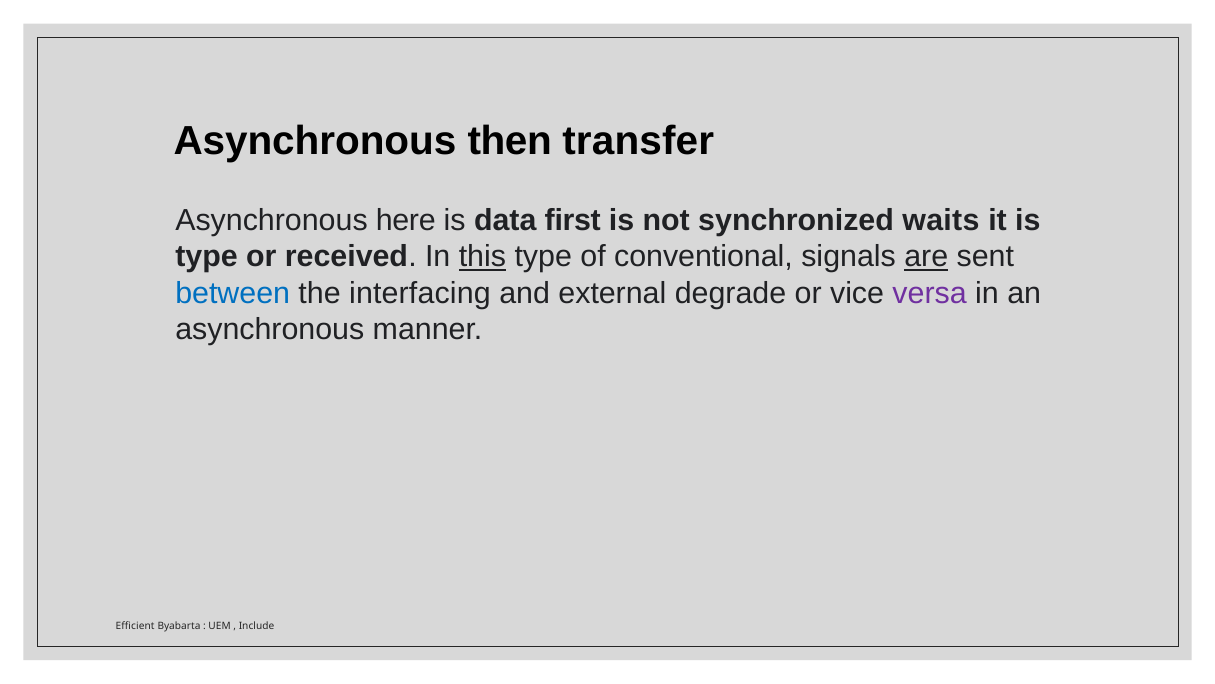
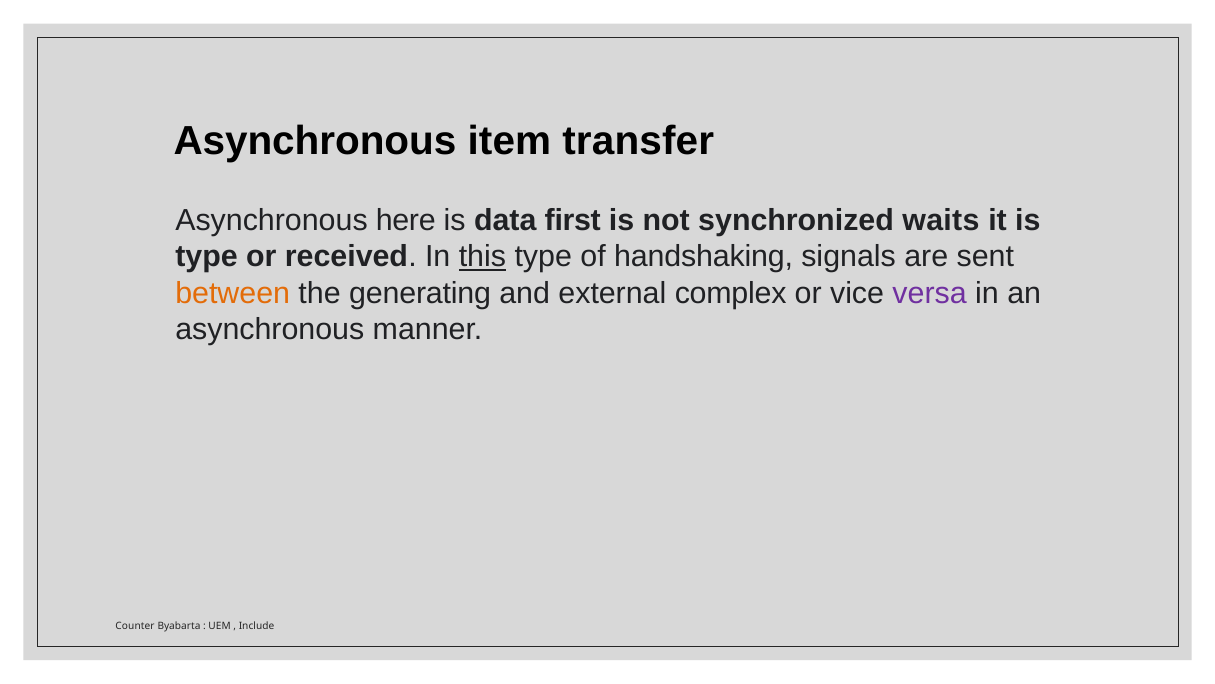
then: then -> item
conventional: conventional -> handshaking
are underline: present -> none
between colour: blue -> orange
interfacing: interfacing -> generating
degrade: degrade -> complex
Efficient: Efficient -> Counter
